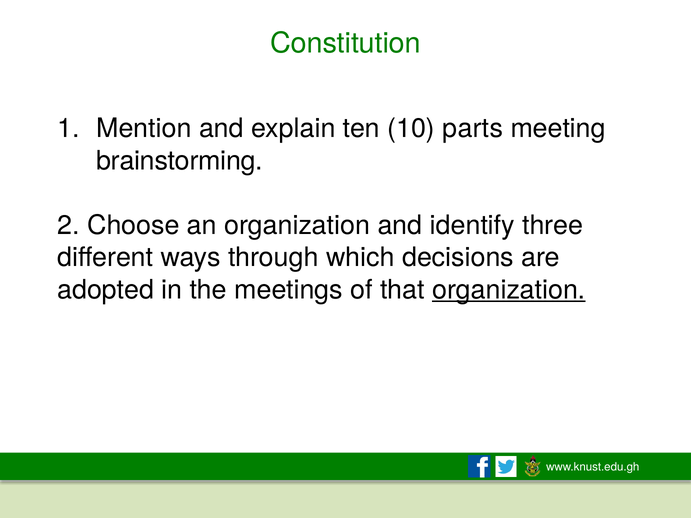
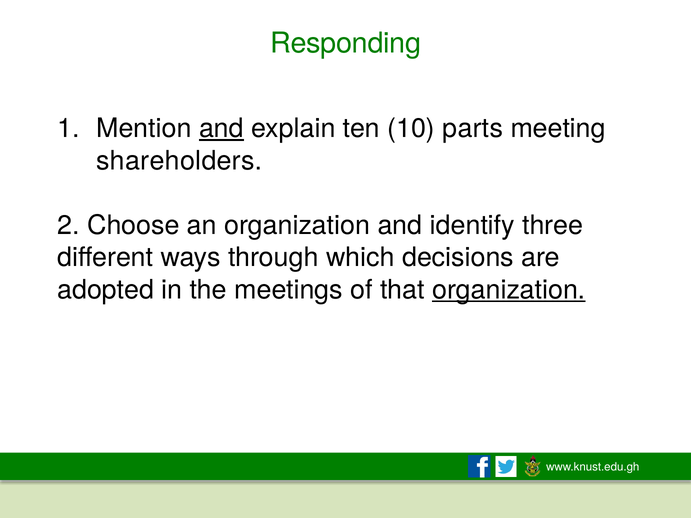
Constitution: Constitution -> Responding
and at (221, 129) underline: none -> present
brainstorming: brainstorming -> shareholders
